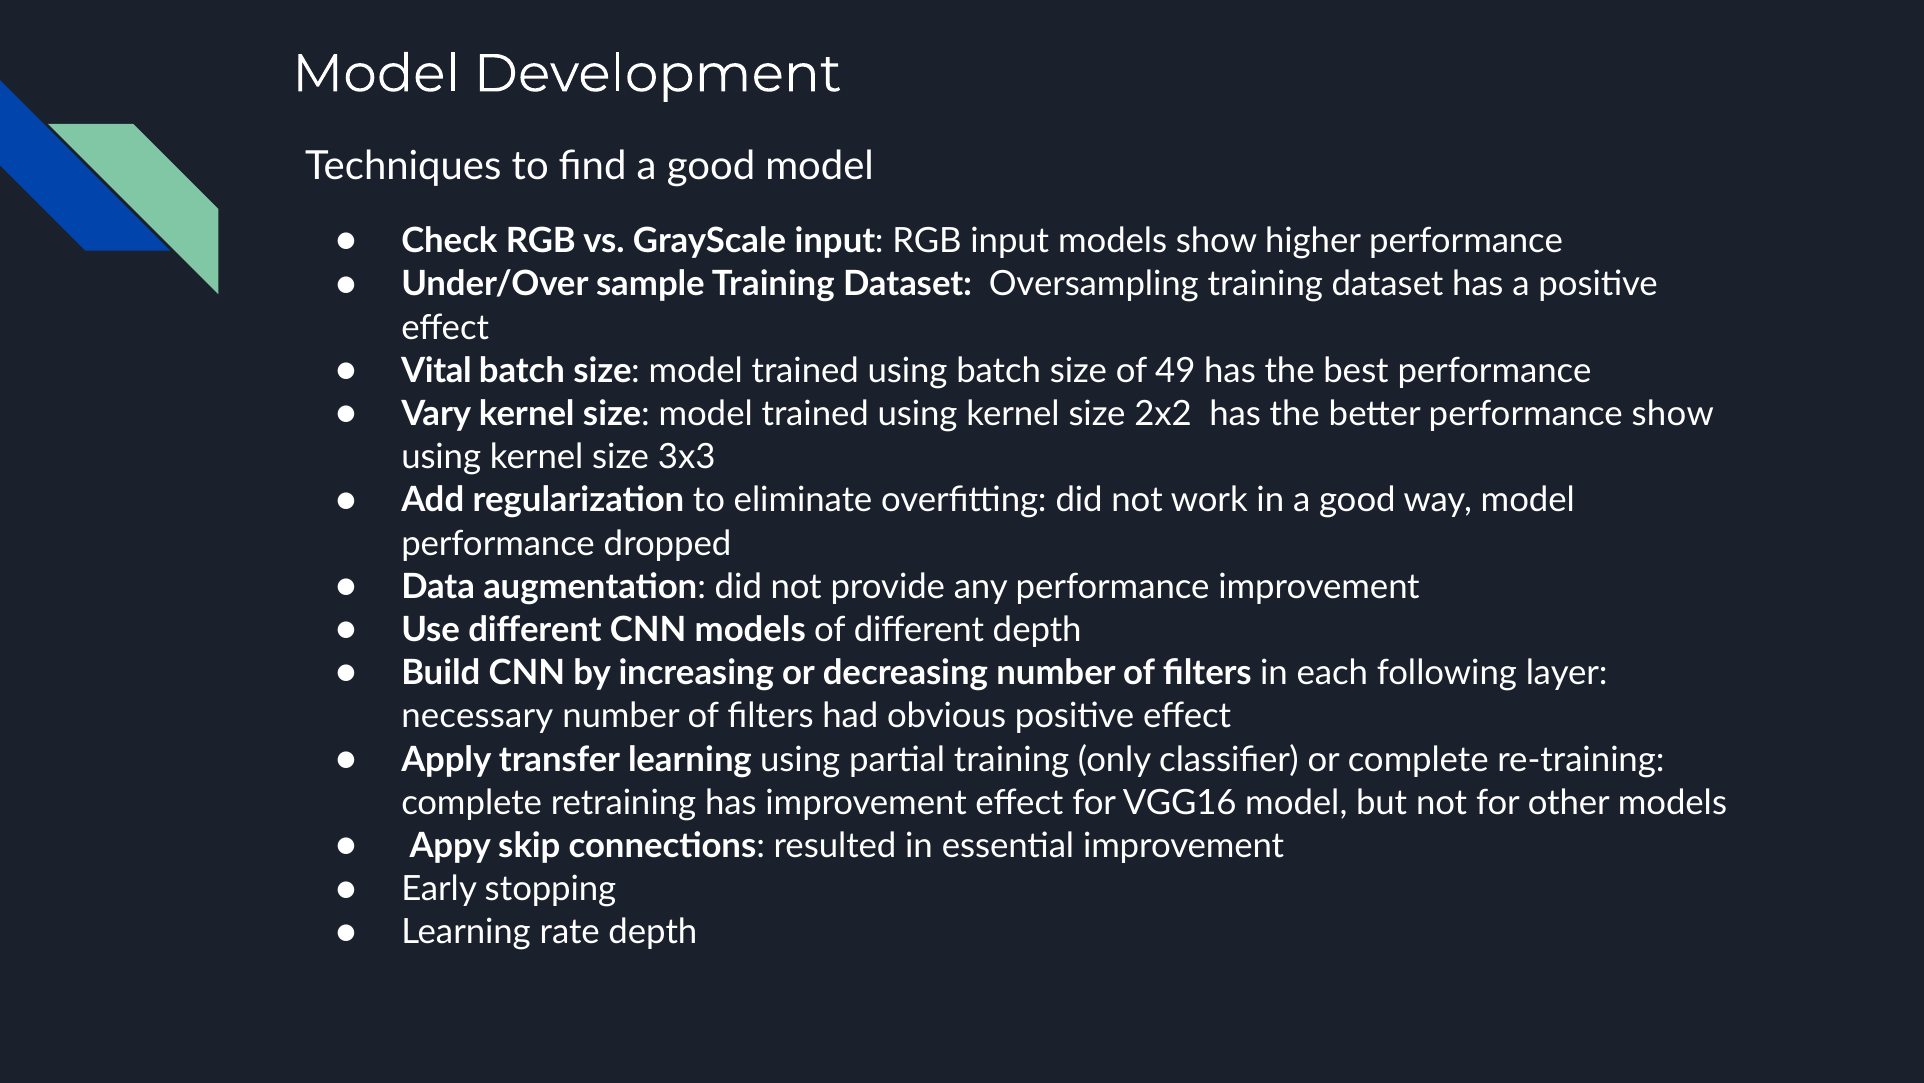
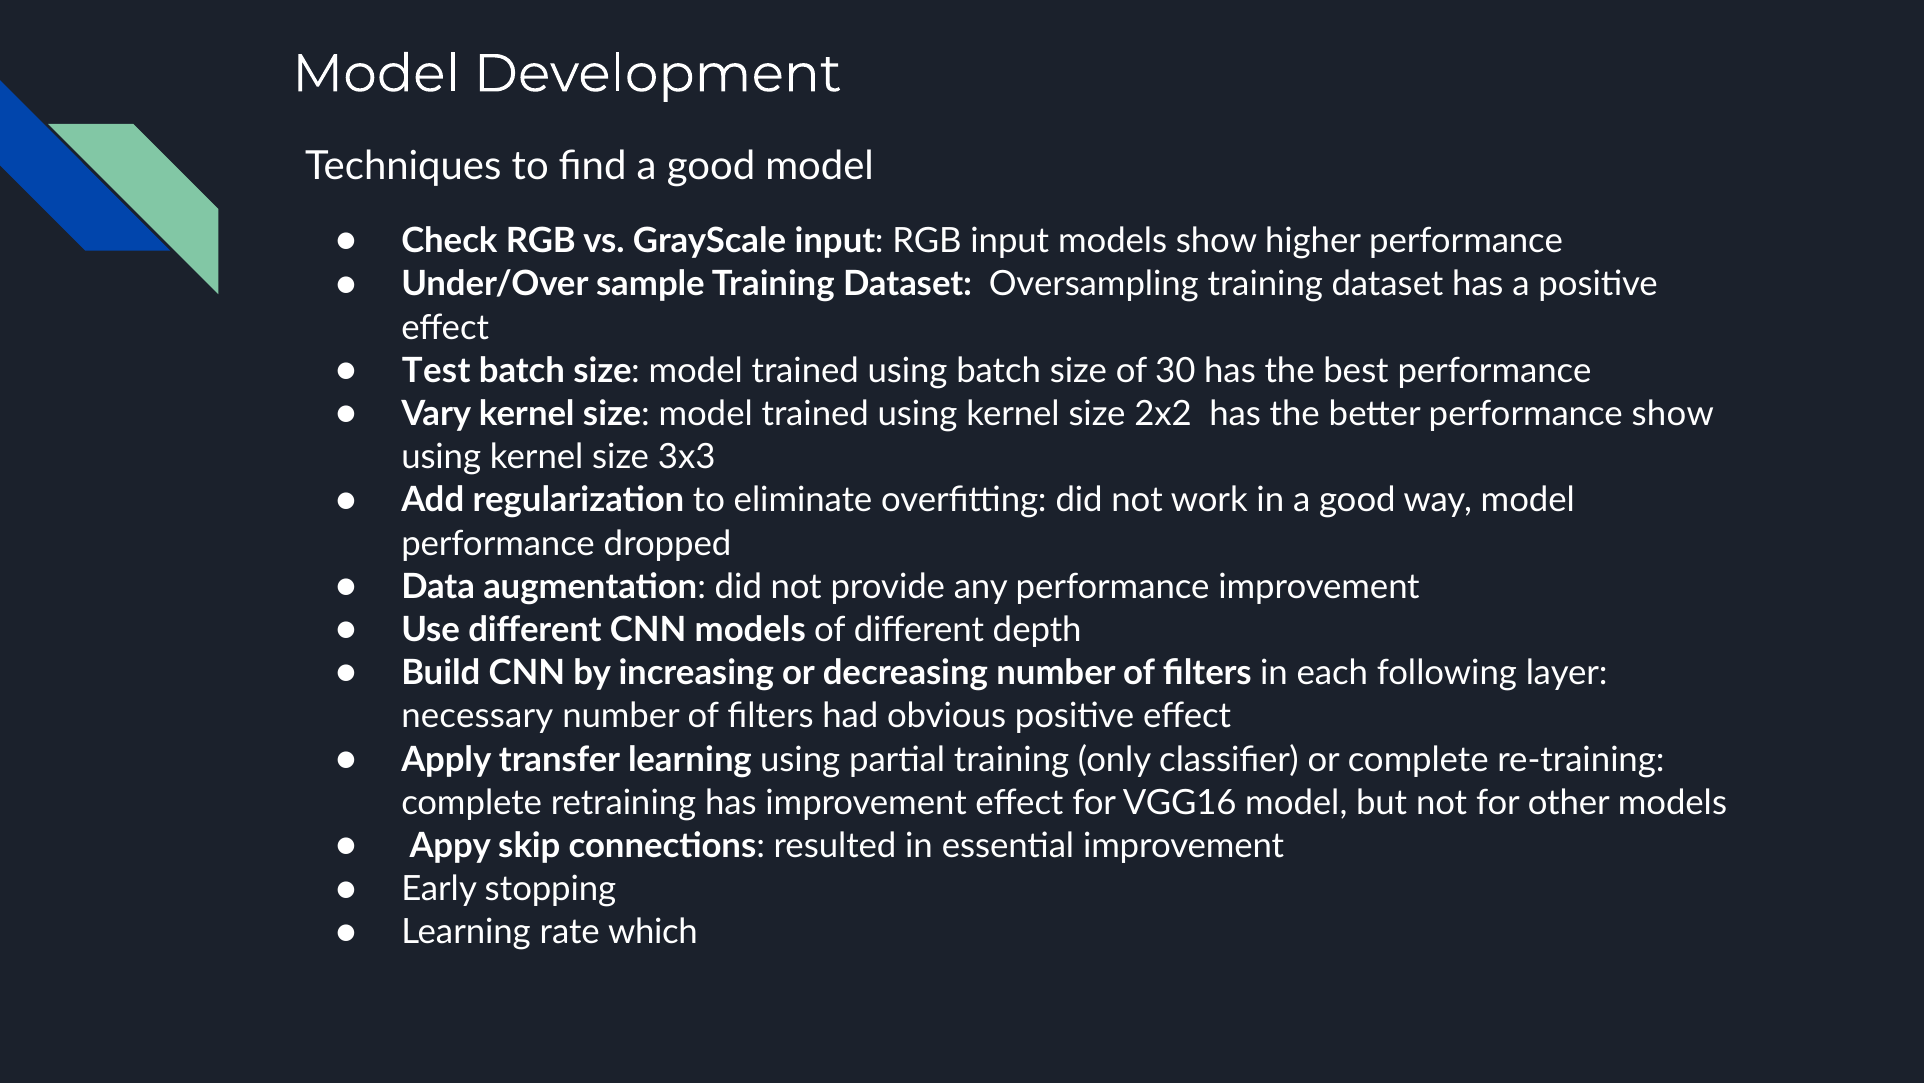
Vital: Vital -> Test
49: 49 -> 30
rate depth: depth -> which
